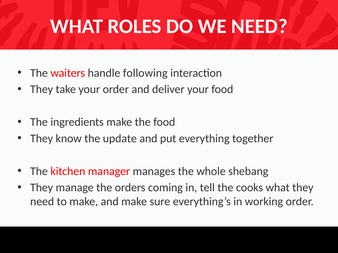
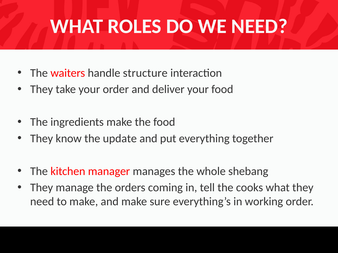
following: following -> structure
